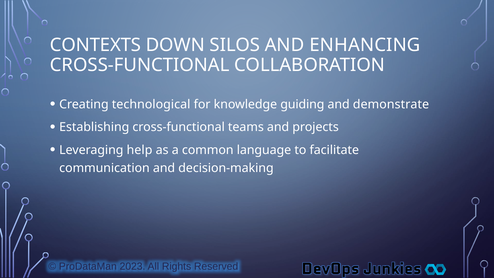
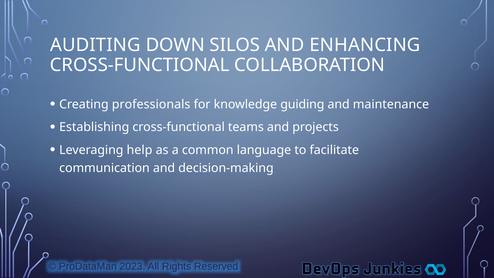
CONTEXTS: CONTEXTS -> AUDITING
technological: technological -> professionals
demonstrate: demonstrate -> maintenance
